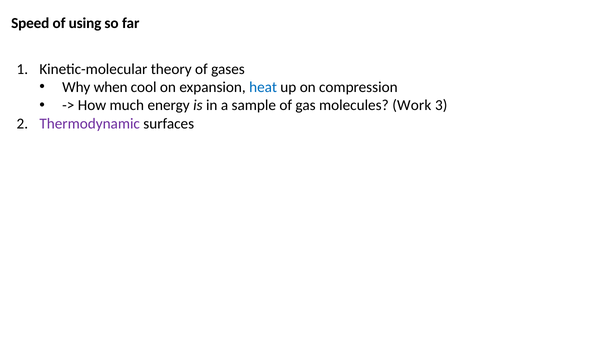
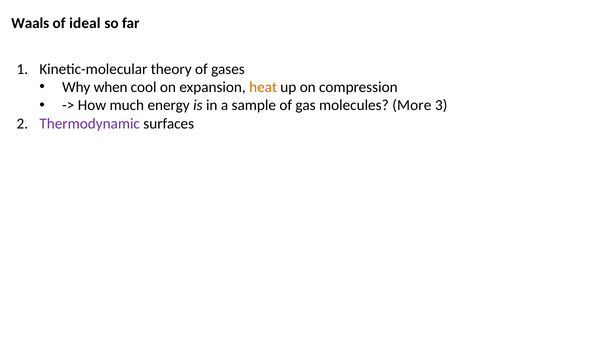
Speed: Speed -> Waals
using: using -> ideal
heat colour: blue -> orange
Work: Work -> More
